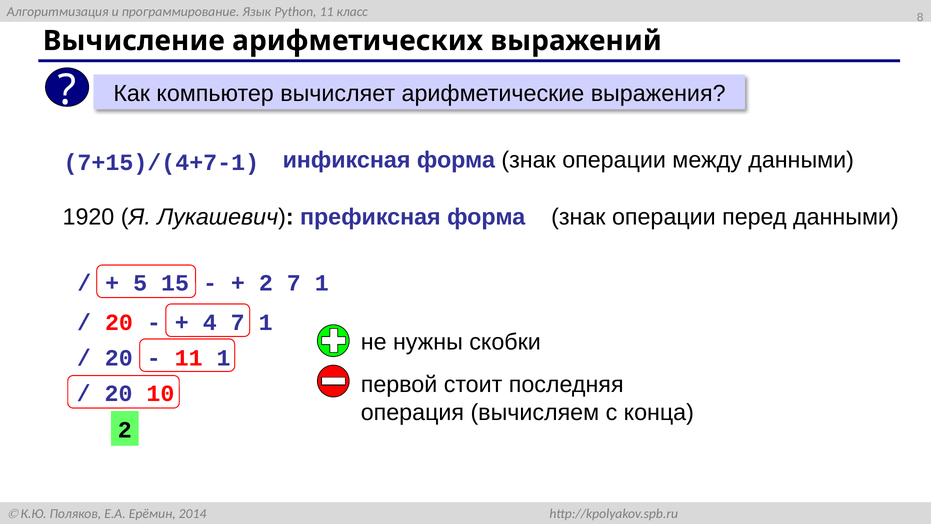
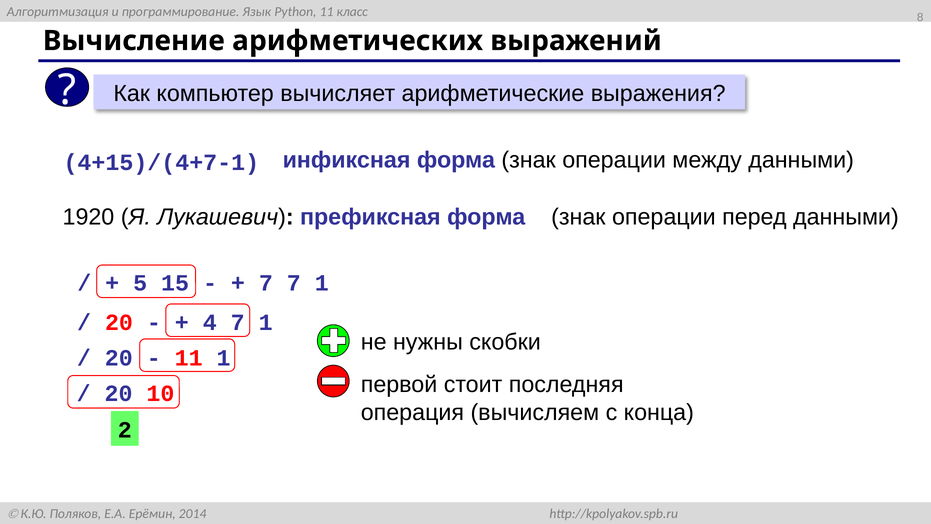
7+15)/(4+7-1: 7+15)/(4+7-1 -> 4+15)/(4+7-1
2 at (266, 283): 2 -> 7
